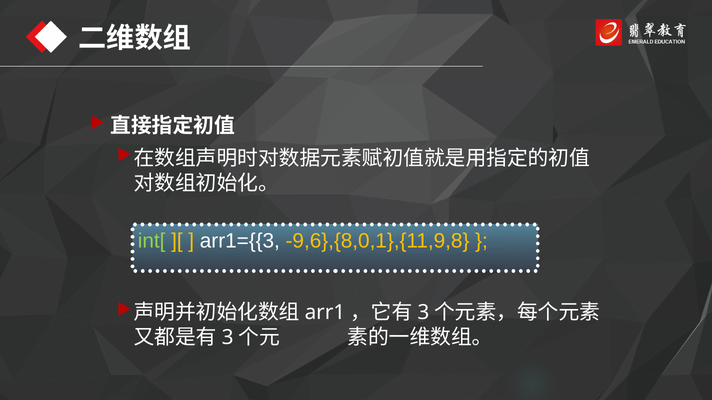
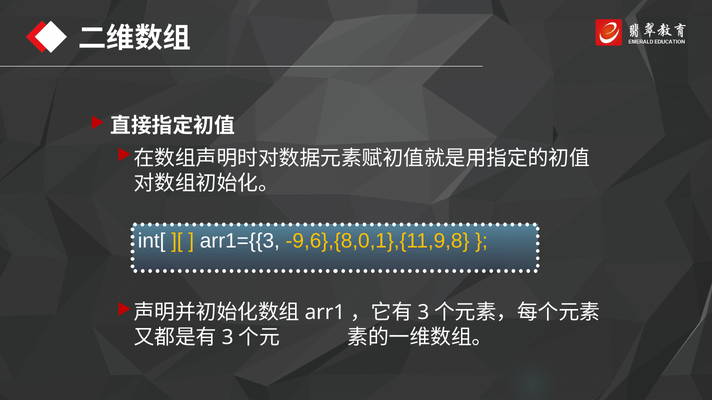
int[ colour: light green -> white
